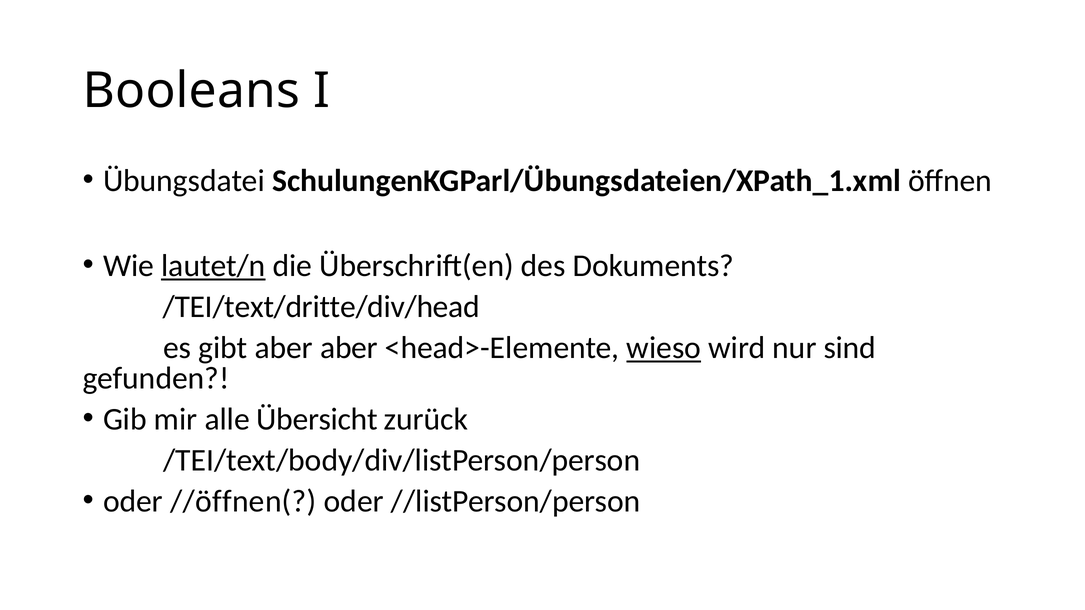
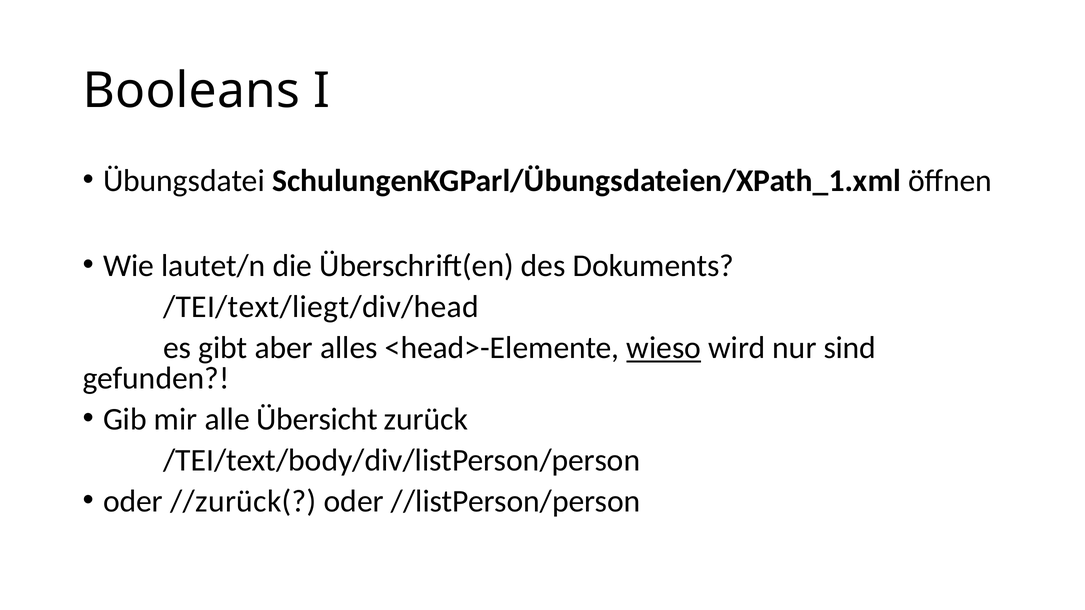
lautet/n underline: present -> none
/TEI/text/dritte/div/head: /TEI/text/dritte/div/head -> /TEI/text/liegt/div/head
aber aber: aber -> alles
//öffnen(: //öffnen( -> //zurück(
